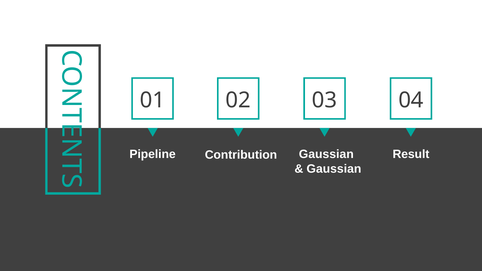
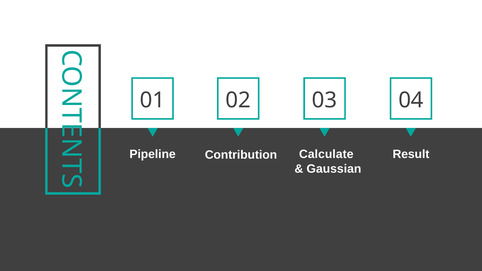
Gaussian at (326, 154): Gaussian -> Calculate
